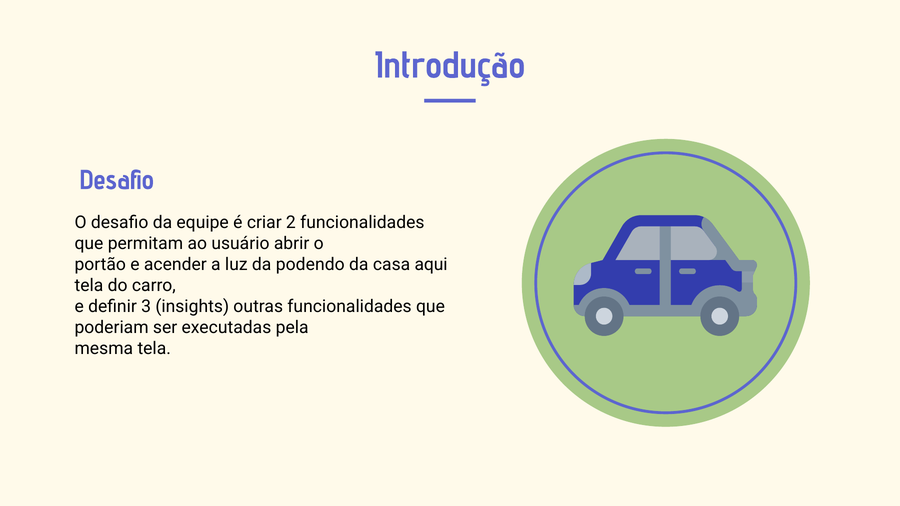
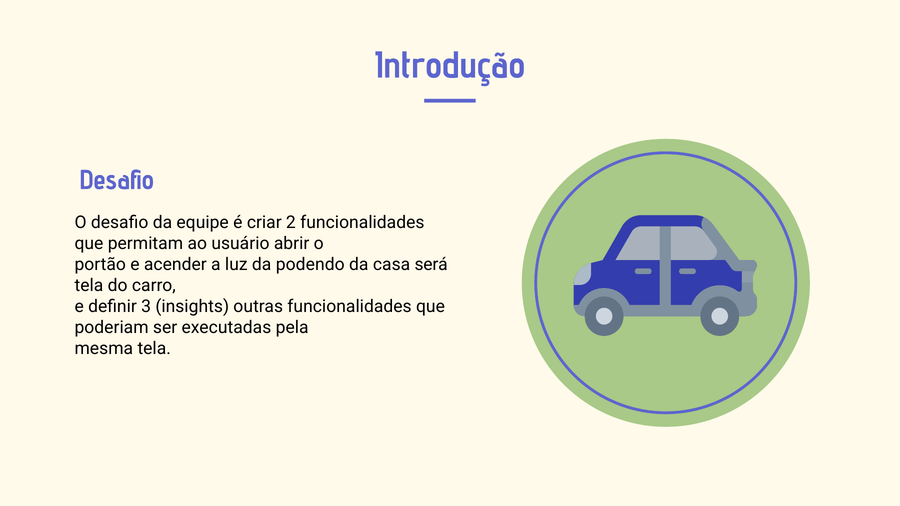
aqui: aqui -> será
